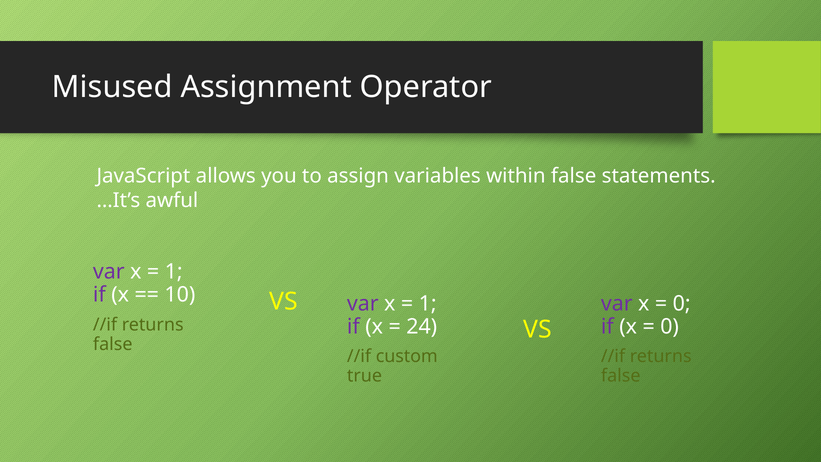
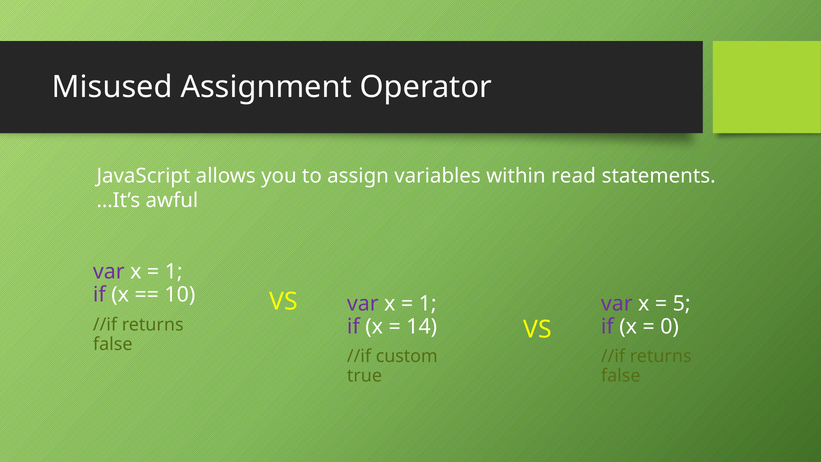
within false: false -> read
0 at (682, 303): 0 -> 5
24: 24 -> 14
